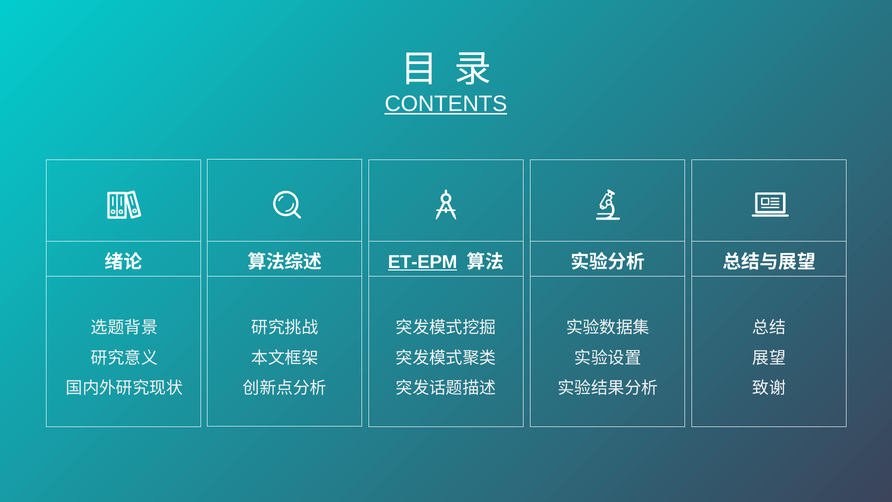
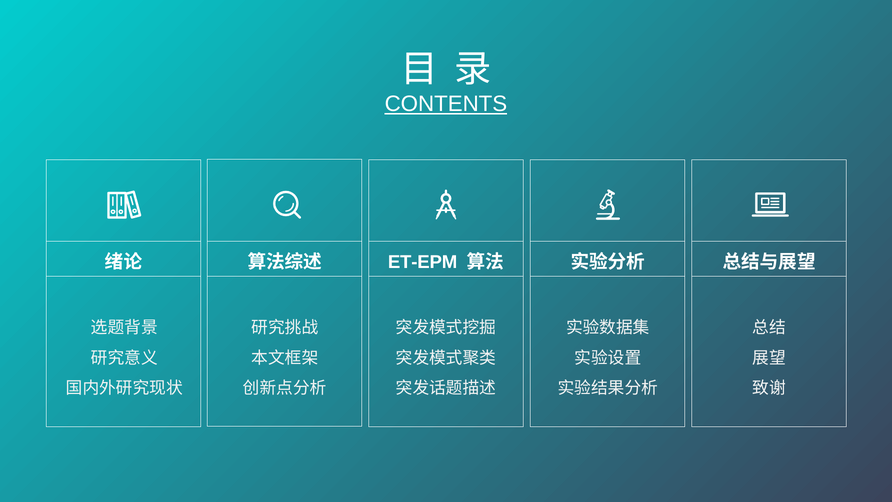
ET-EPM underline: present -> none
